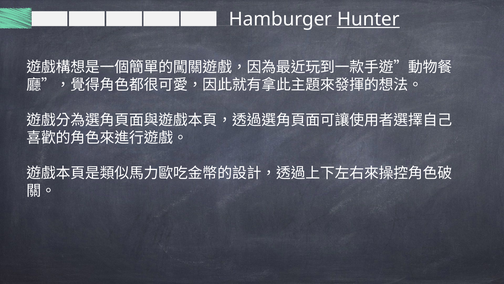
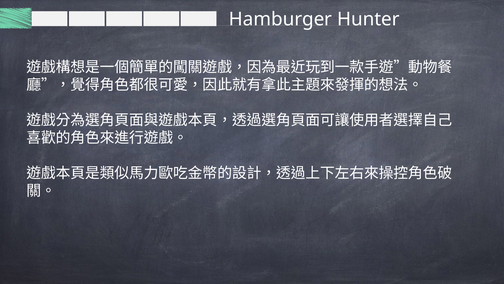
Hunter underline: present -> none
